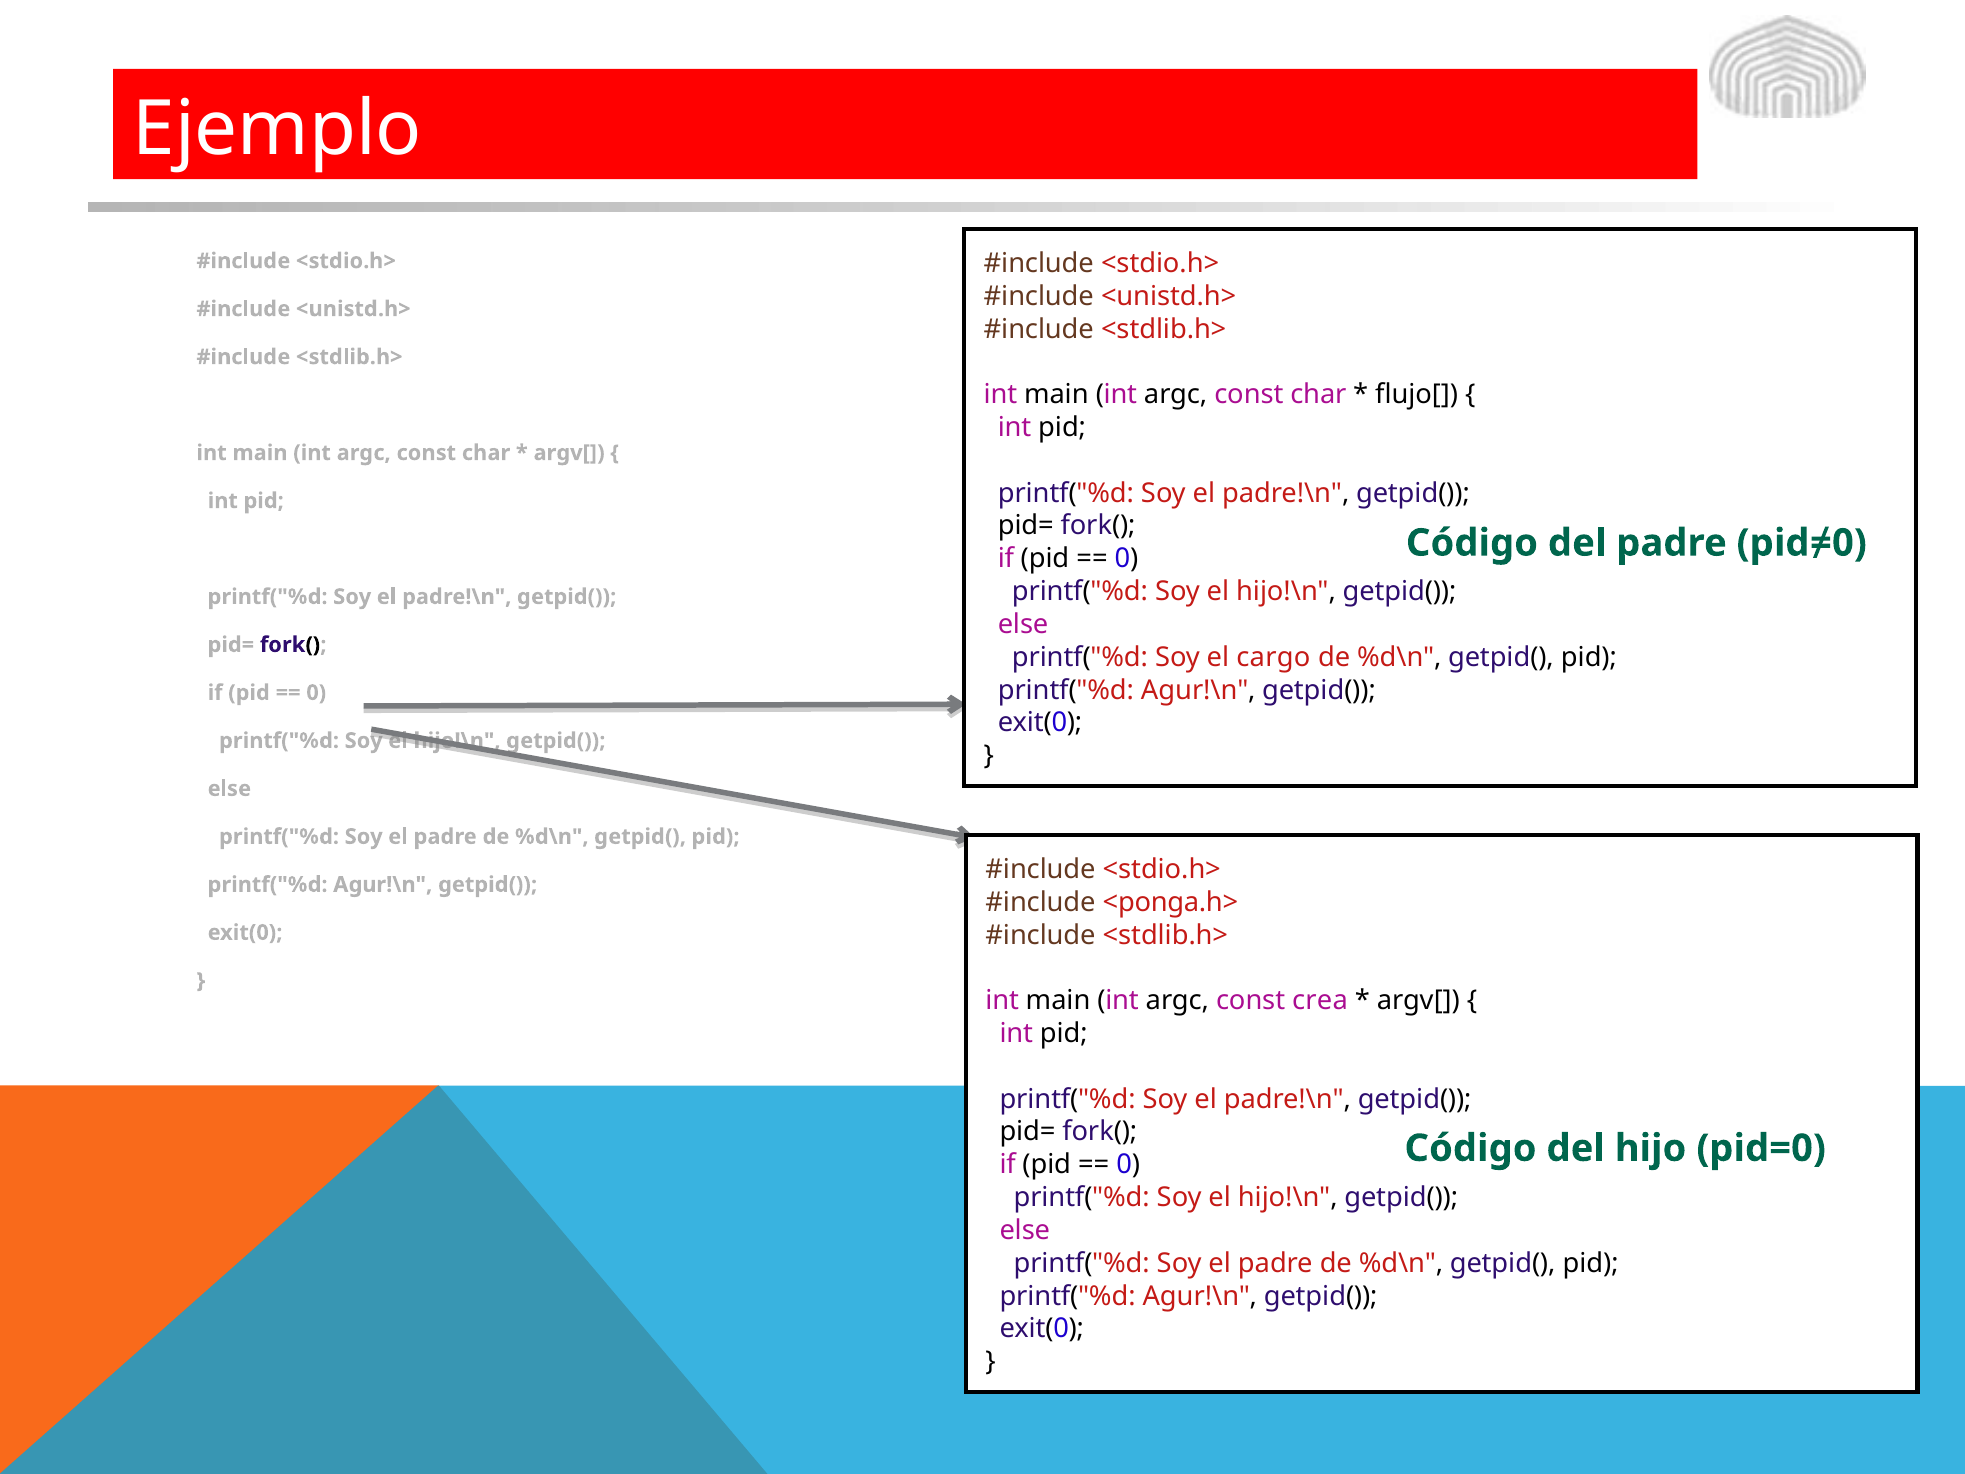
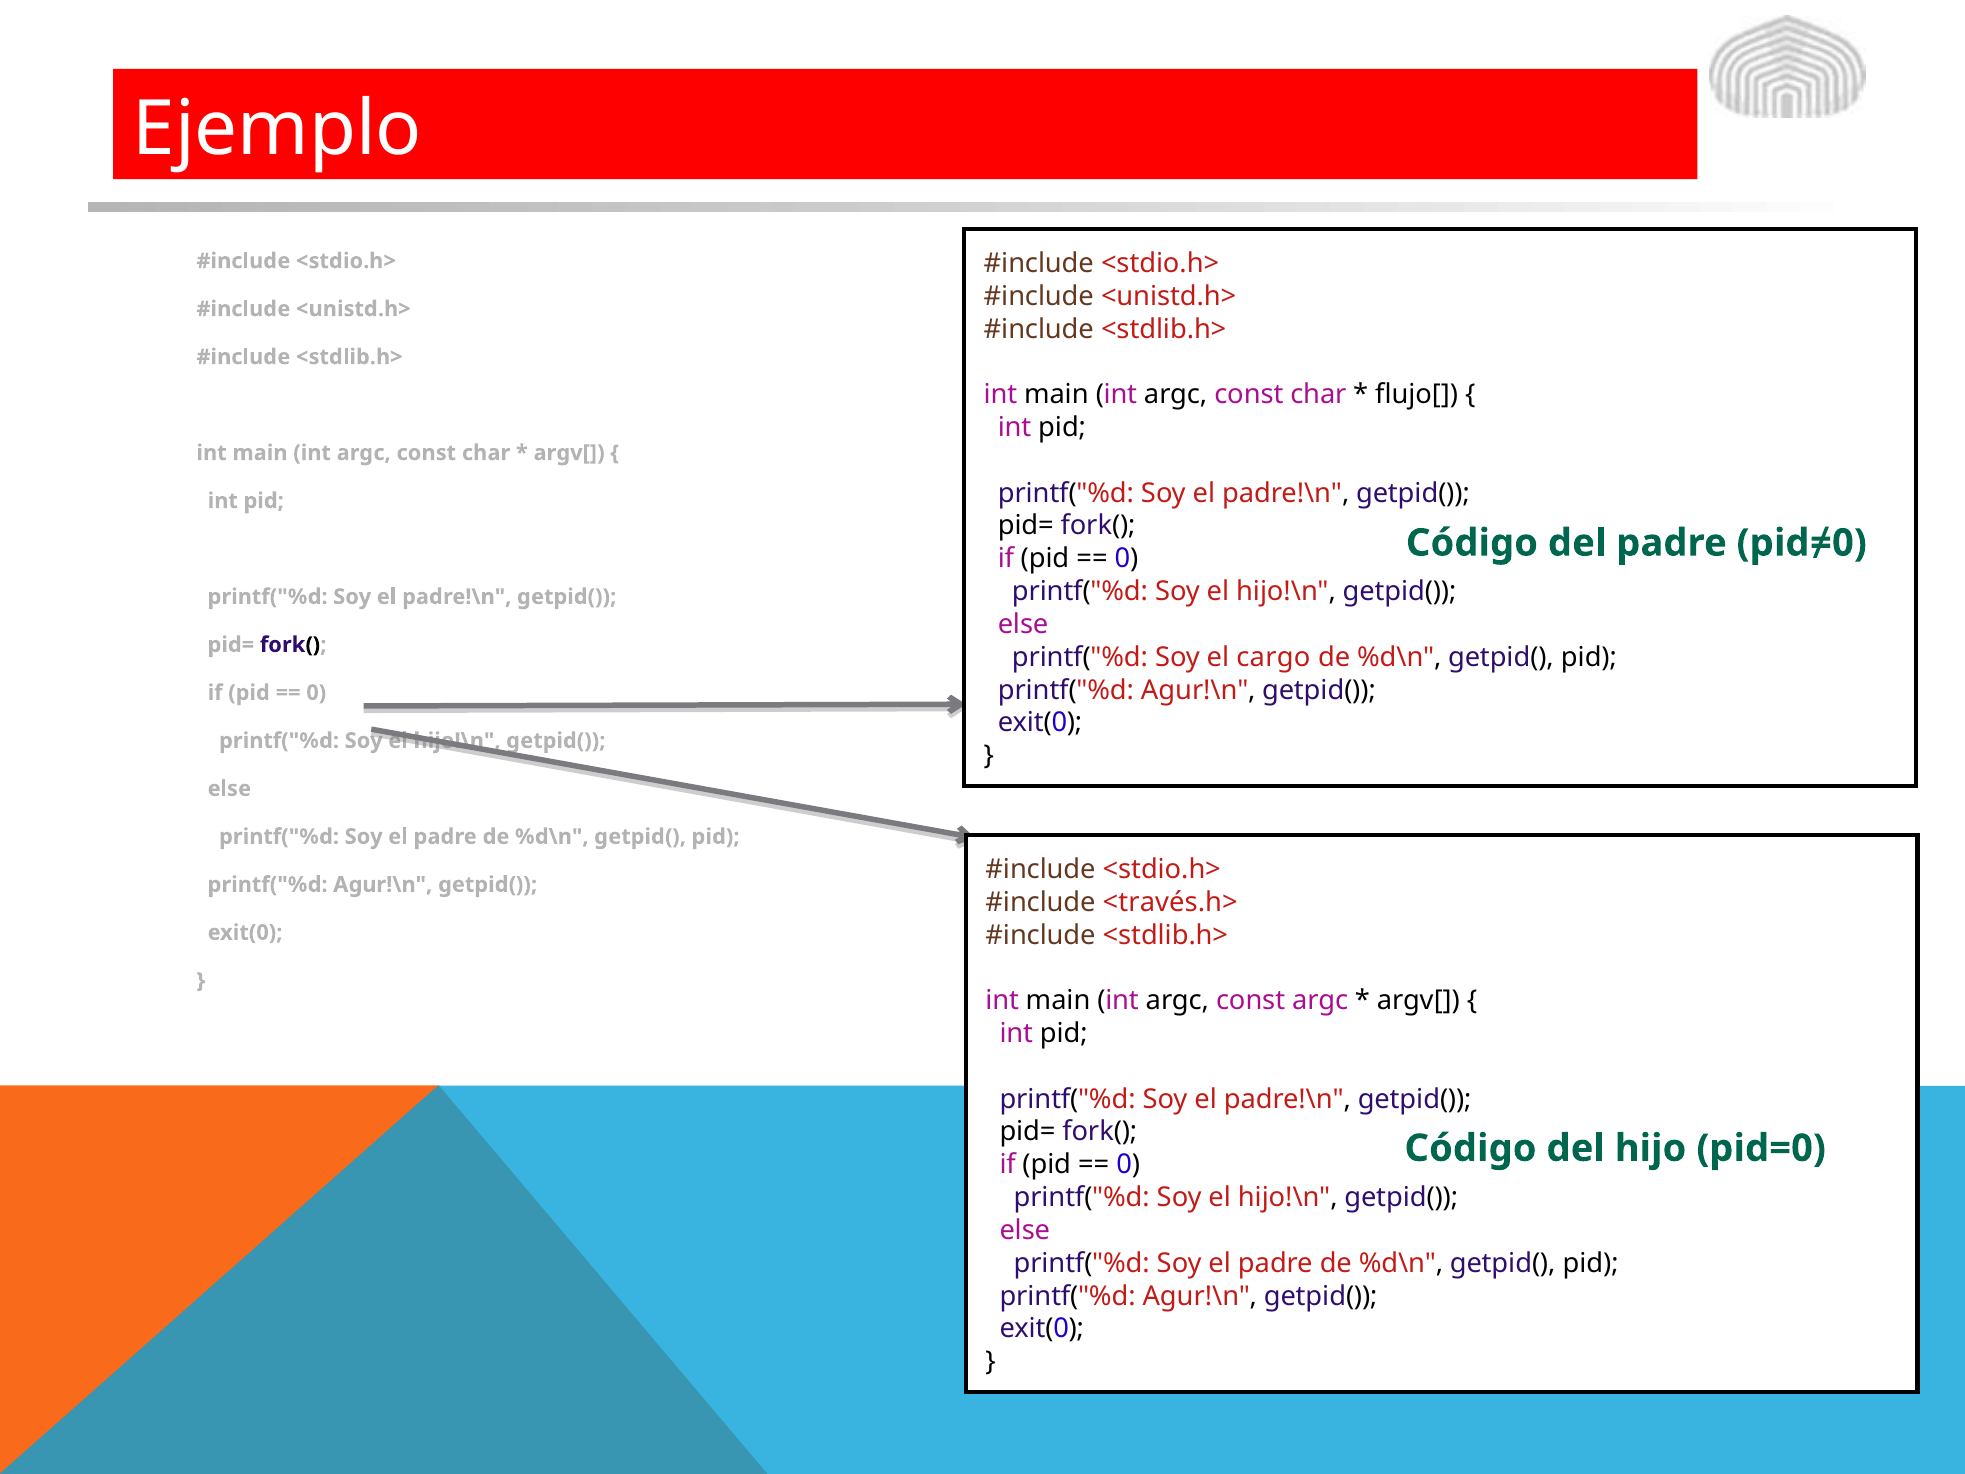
<ponga.h>: <ponga.h> -> <través.h>
const crea: crea -> argc
